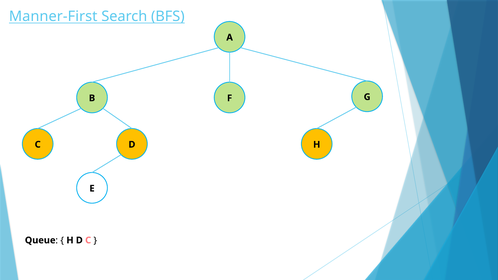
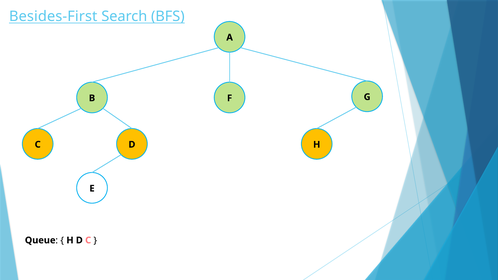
Manner-First: Manner-First -> Besides-First
